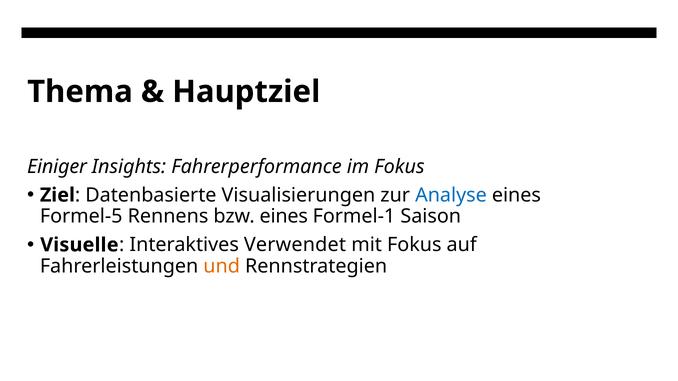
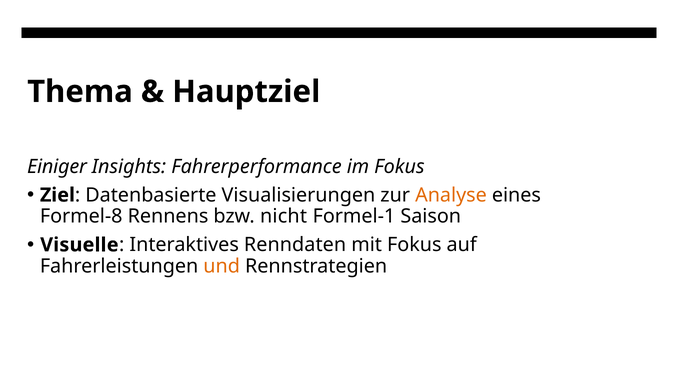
Analyse colour: blue -> orange
Formel-5: Formel-5 -> Formel-8
bzw eines: eines -> nicht
Verwendet: Verwendet -> Renndaten
